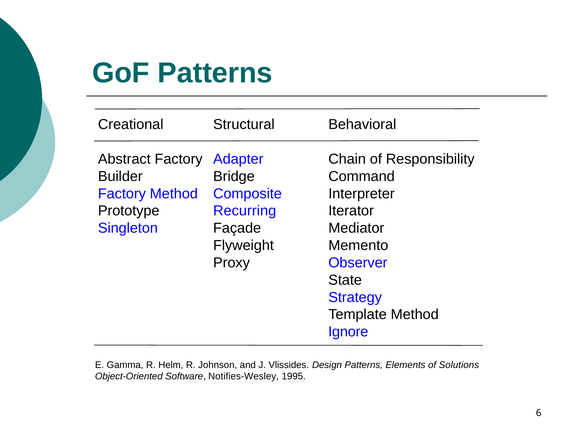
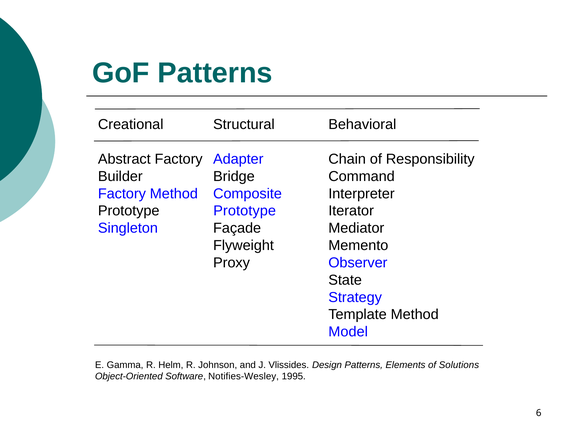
Prototype Recurring: Recurring -> Prototype
Ignore: Ignore -> Model
